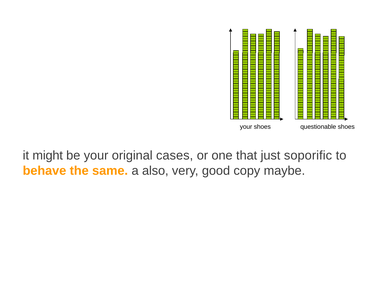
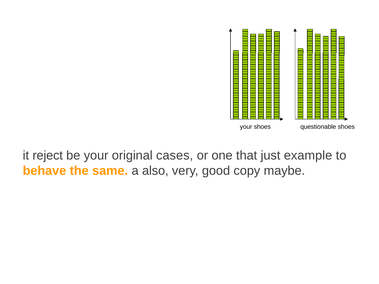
might: might -> reject
soporific: soporific -> example
